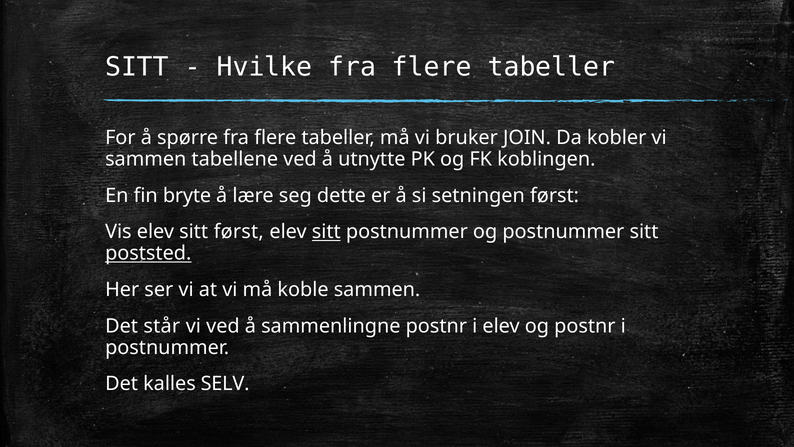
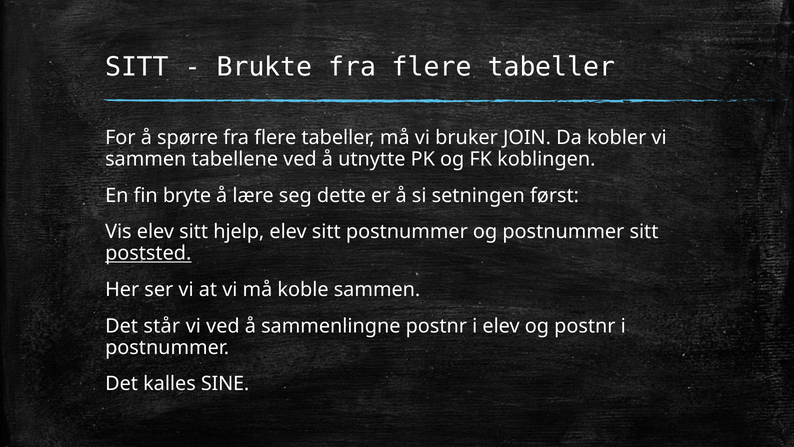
Hvilke: Hvilke -> Brukte
sitt først: først -> hjelp
sitt at (326, 232) underline: present -> none
SELV: SELV -> SINE
